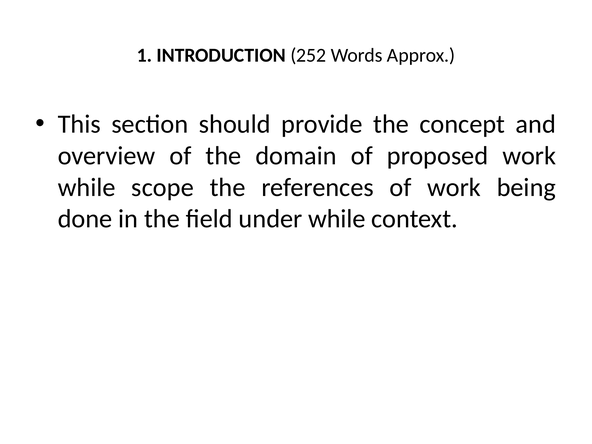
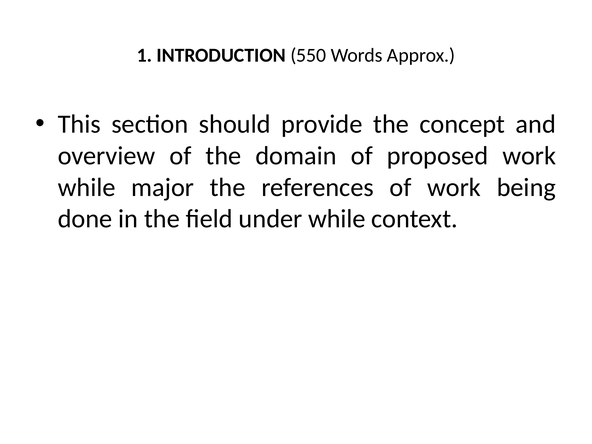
252: 252 -> 550
scope: scope -> major
